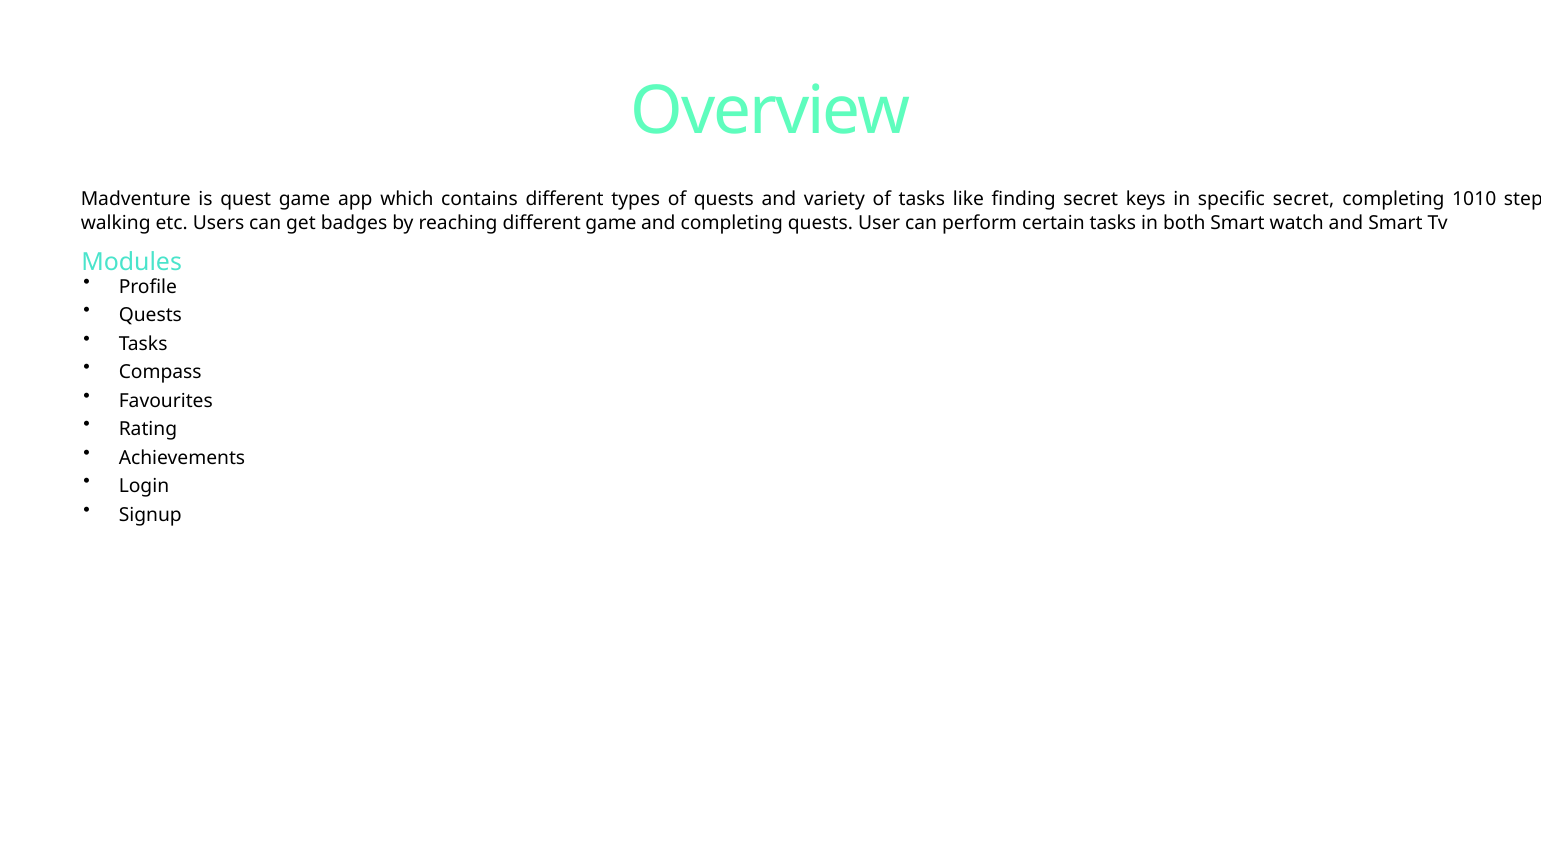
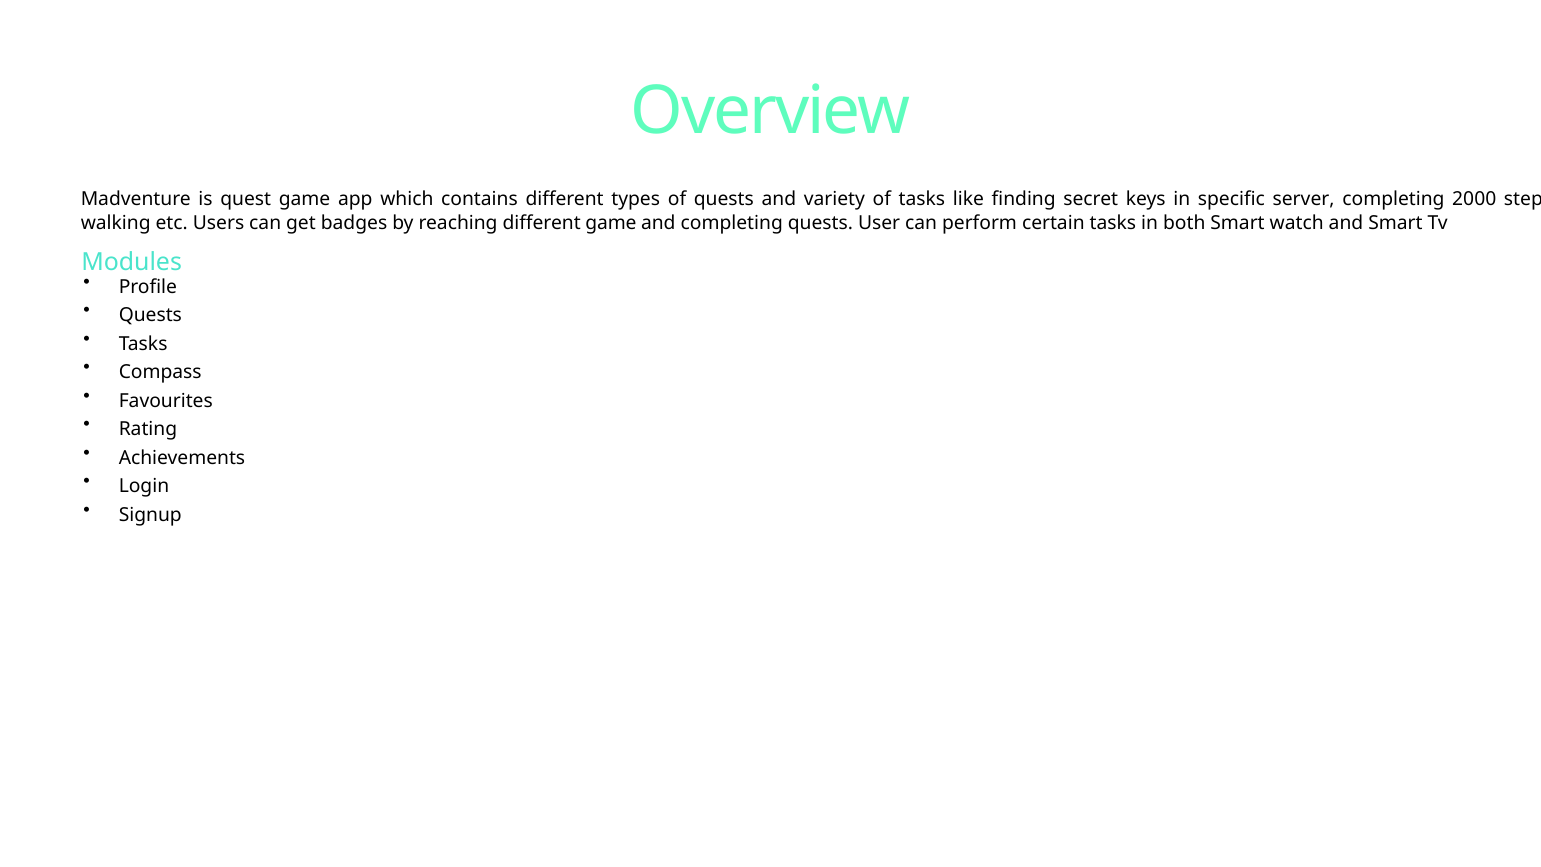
specific secret: secret -> server
1010: 1010 -> 2000
